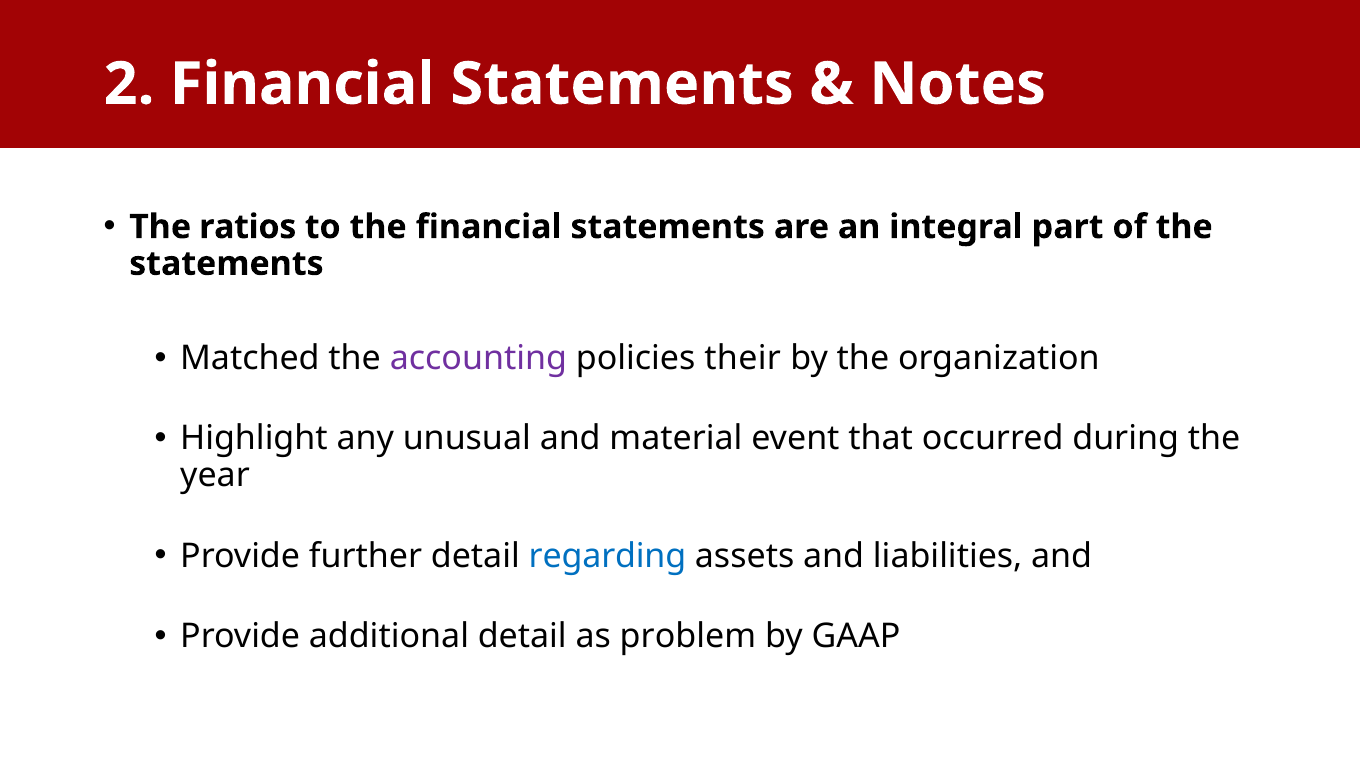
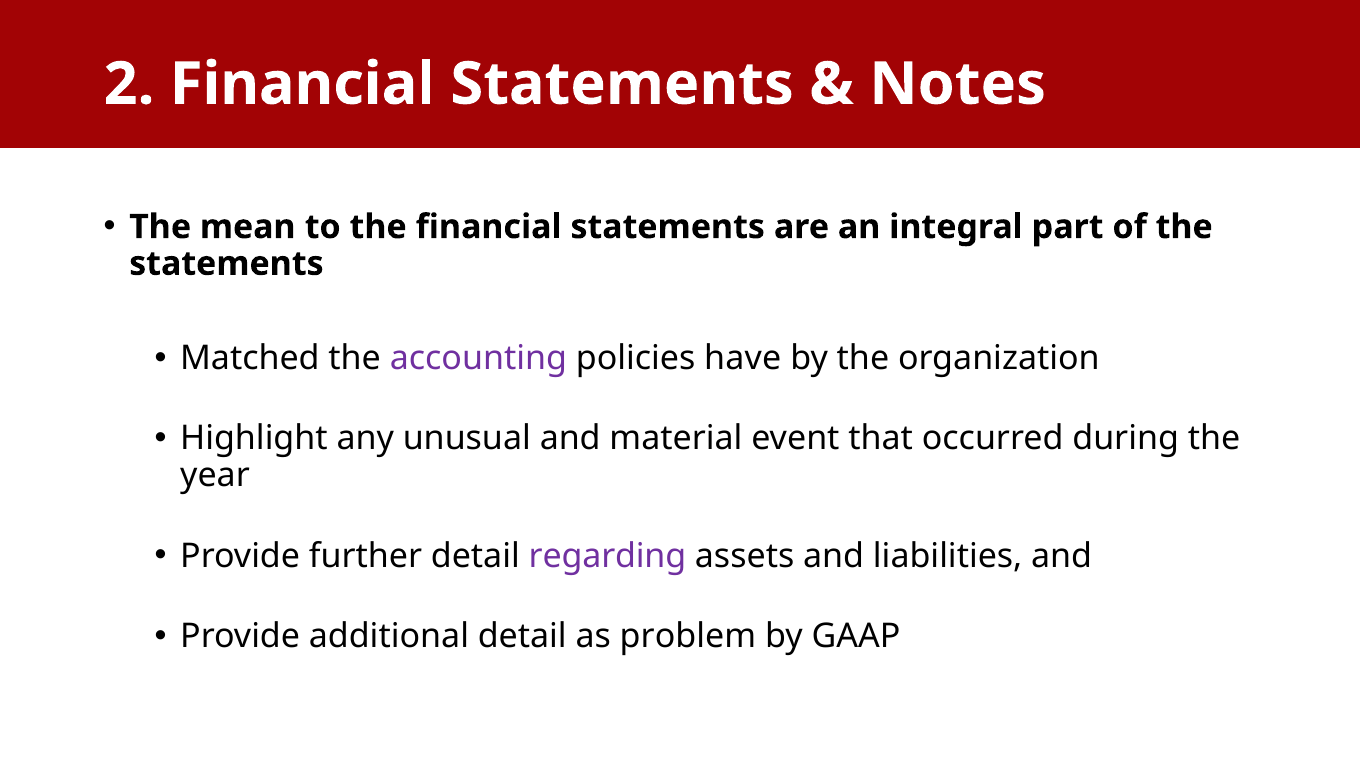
ratios: ratios -> mean
their: their -> have
regarding colour: blue -> purple
